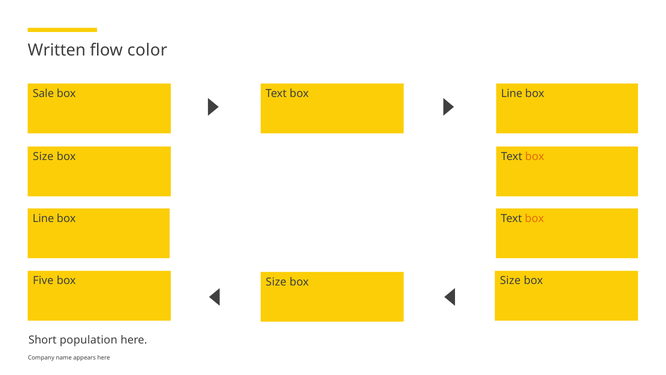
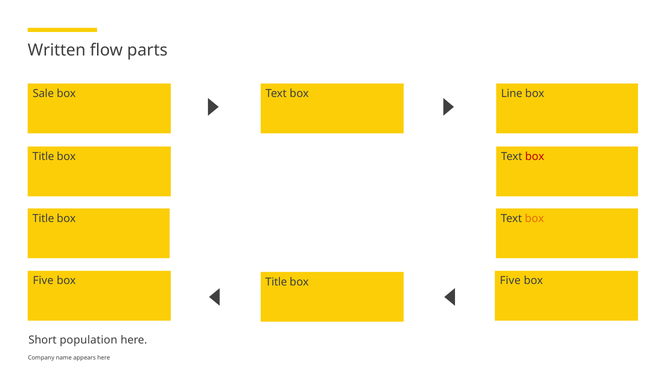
color: color -> parts
Size at (43, 156): Size -> Title
box at (535, 156) colour: orange -> red
Line at (43, 218): Line -> Title
Size at (510, 280): Size -> Five
Size at (276, 282): Size -> Title
